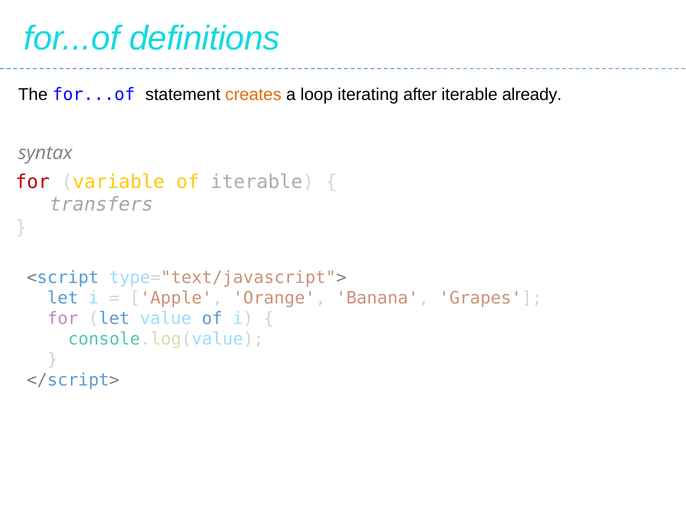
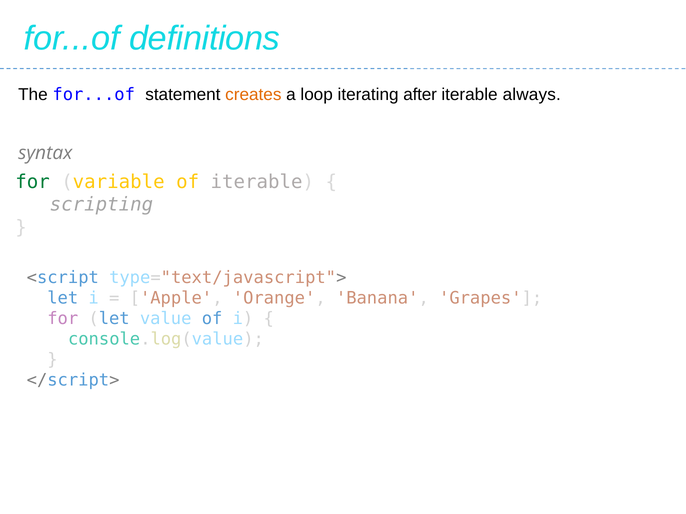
already: already -> always
for at (33, 182) colour: red -> green
transfers: transfers -> scripting
